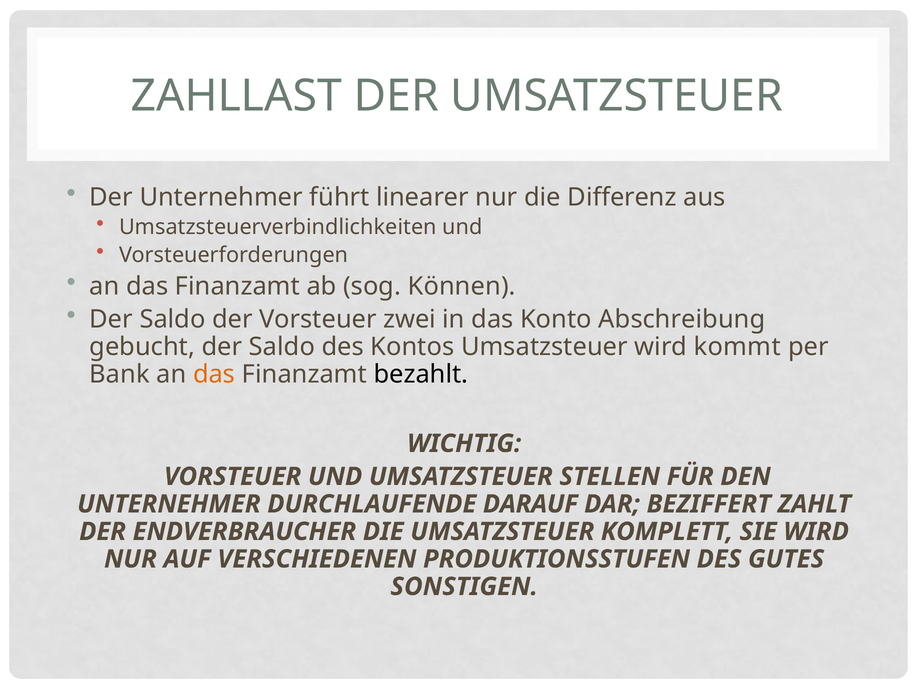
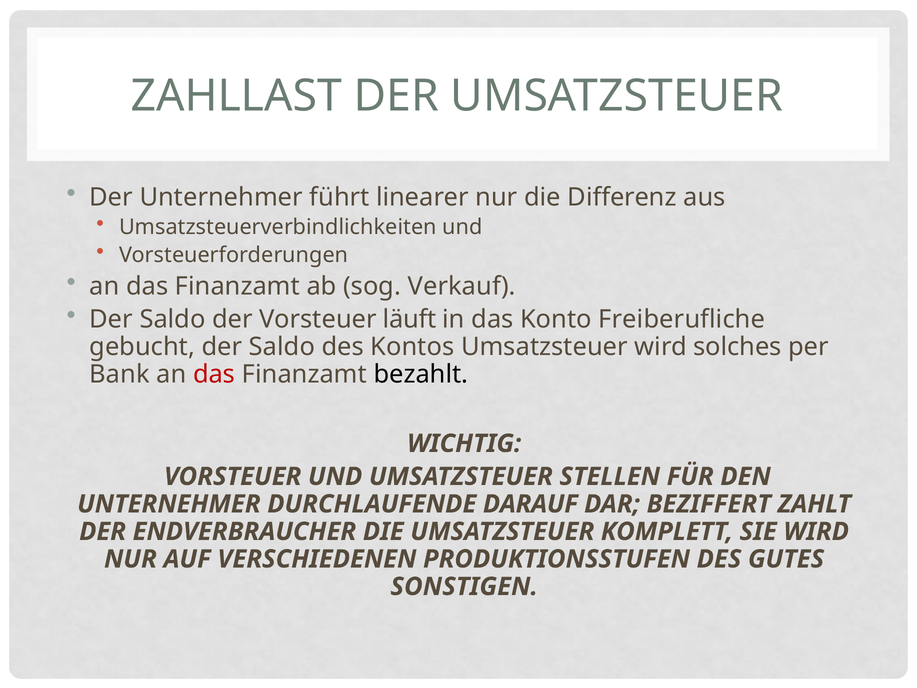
Können: Können -> Verkauf
zwei: zwei -> läuft
Abschreibung: Abschreibung -> Freiberufliche
kommt: kommt -> solches
das at (214, 374) colour: orange -> red
